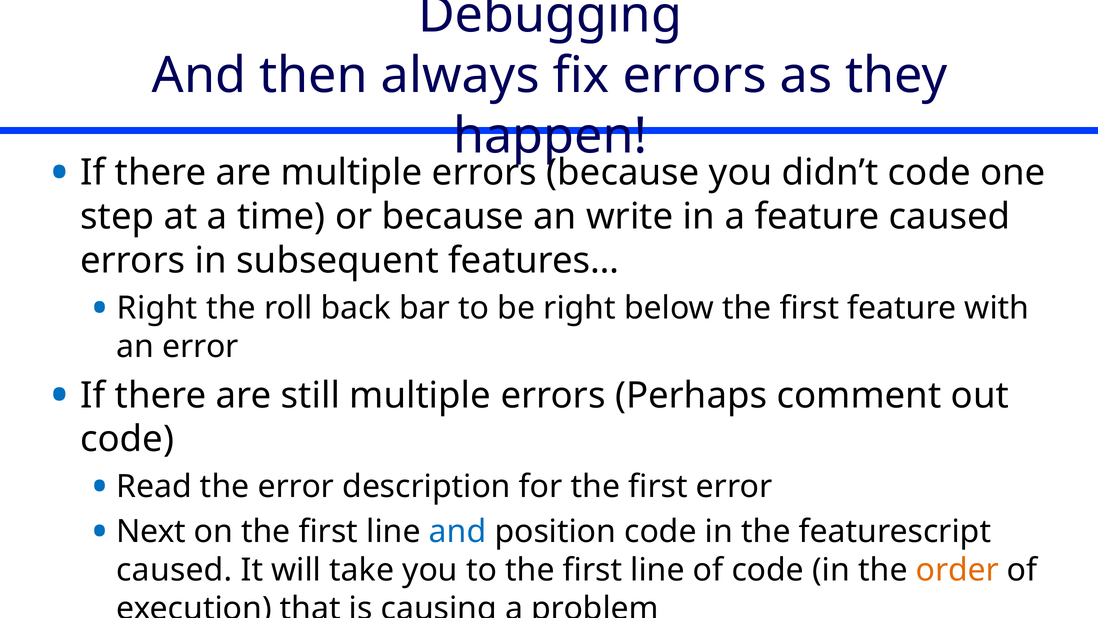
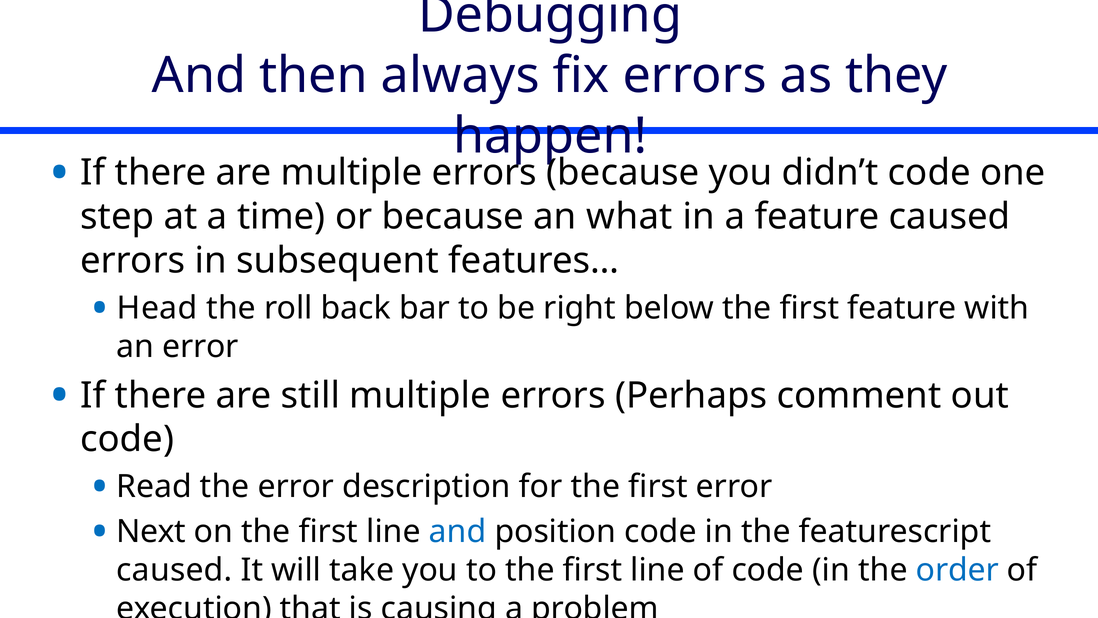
write: write -> what
Right at (157, 308): Right -> Head
order colour: orange -> blue
